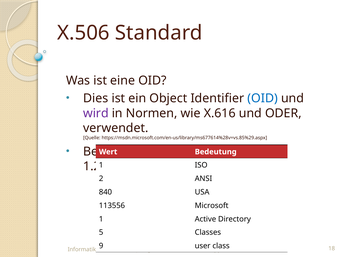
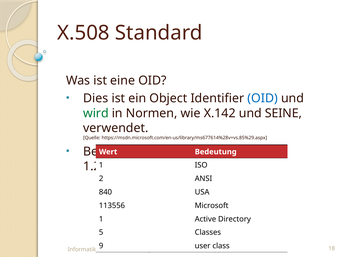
X.506: X.506 -> X.508
wird colour: purple -> green
X.616: X.616 -> X.142
ODER: ODER -> SEINE
